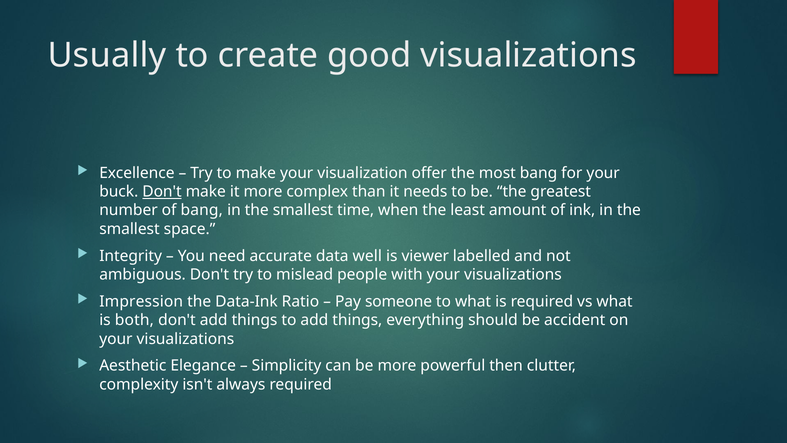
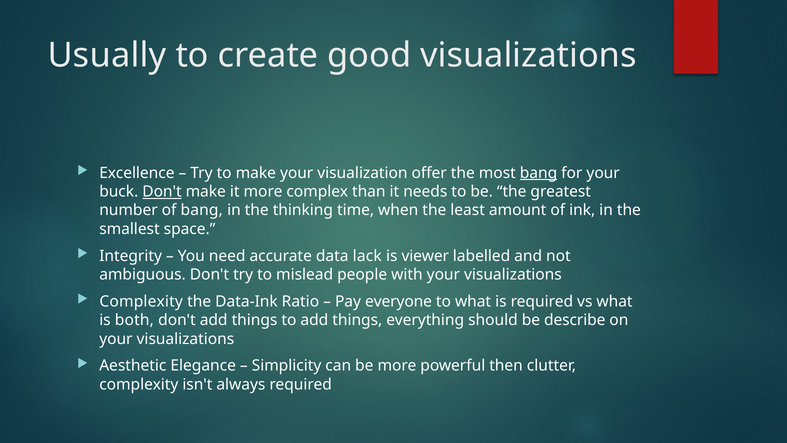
bang at (539, 173) underline: none -> present
smallest at (303, 210): smallest -> thinking
well: well -> lack
Impression at (141, 301): Impression -> Complexity
someone: someone -> everyone
accident: accident -> describe
